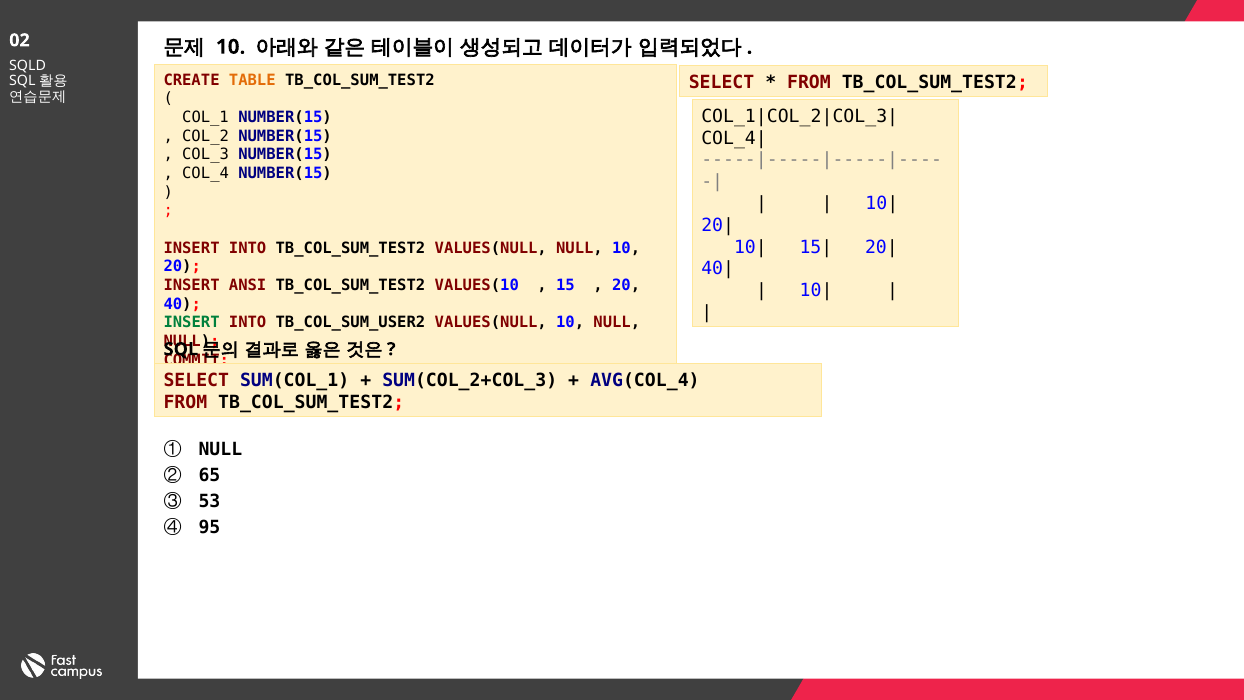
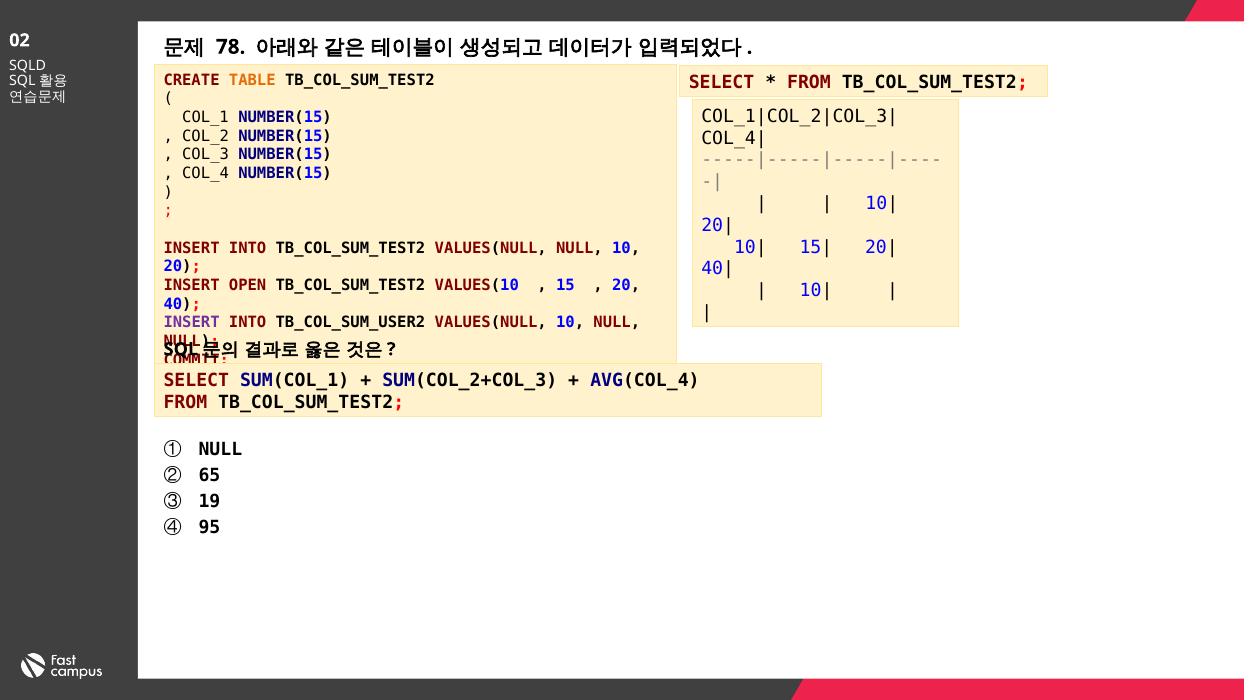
10 at (231, 47): 10 -> 78
ANSI: ANSI -> OPEN
INSERT at (192, 322) colour: green -> purple
53: 53 -> 19
